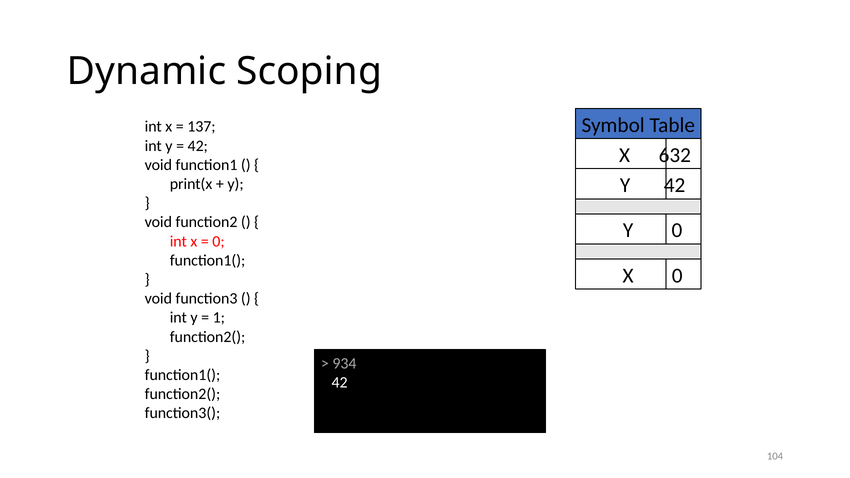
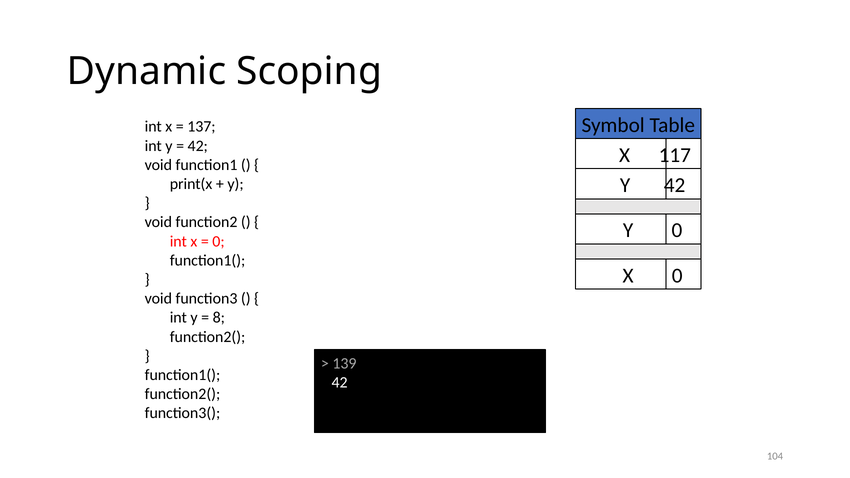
632: 632 -> 117
1: 1 -> 8
934: 934 -> 139
